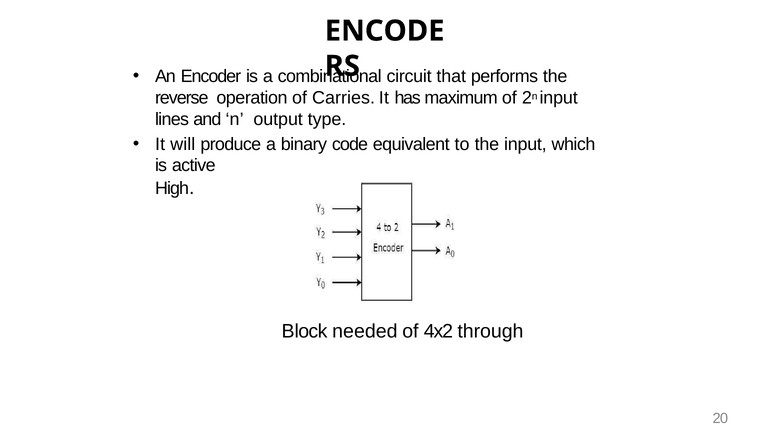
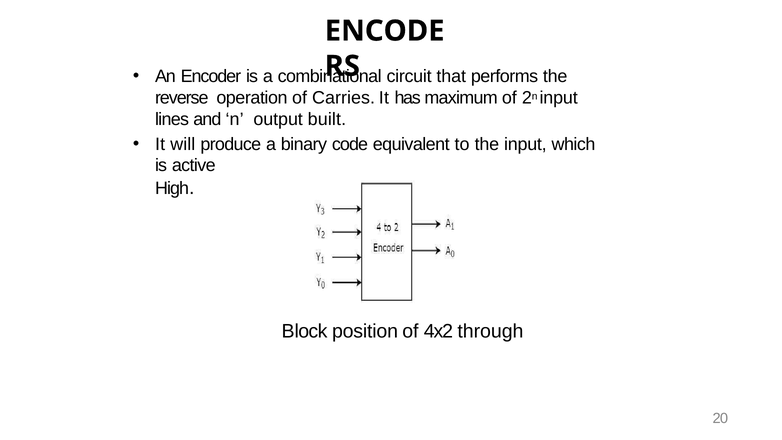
type: type -> built
needed: needed -> position
